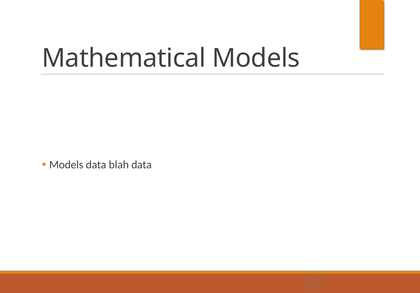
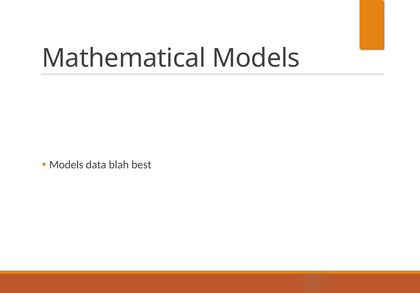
blah data: data -> best
